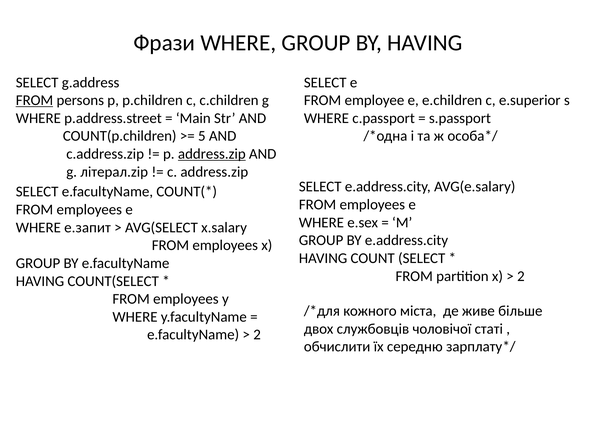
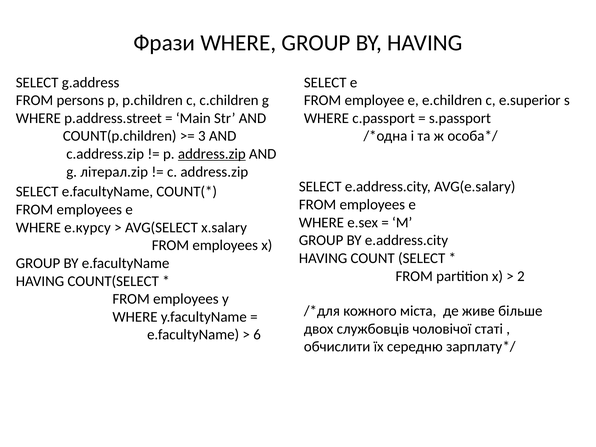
FROM at (34, 100) underline: present -> none
5: 5 -> 3
e.запит: e.запит -> e.курсу
2 at (257, 335): 2 -> 6
